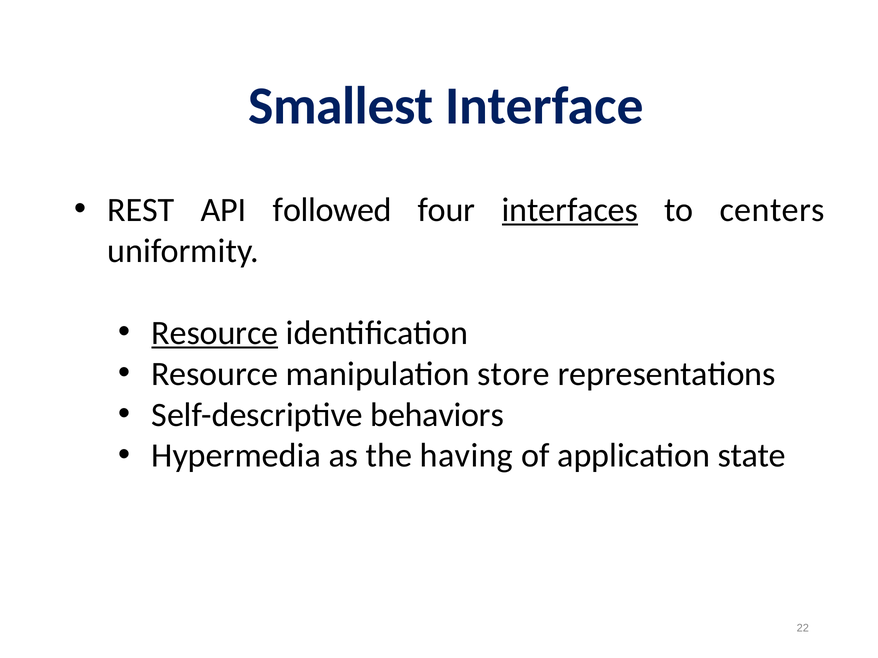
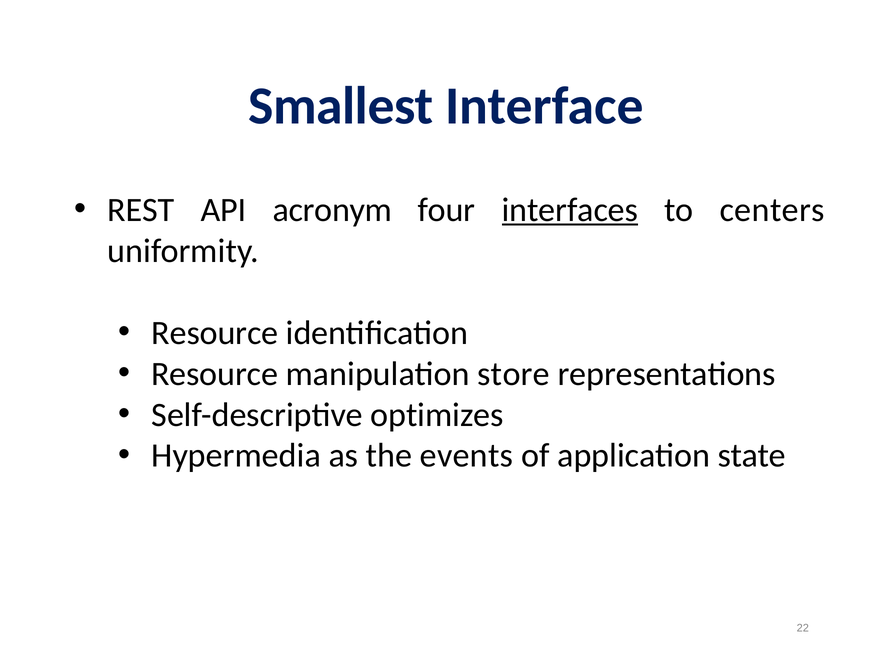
followed: followed -> acronym
Resource at (215, 333) underline: present -> none
behaviors: behaviors -> optimizes
having: having -> events
